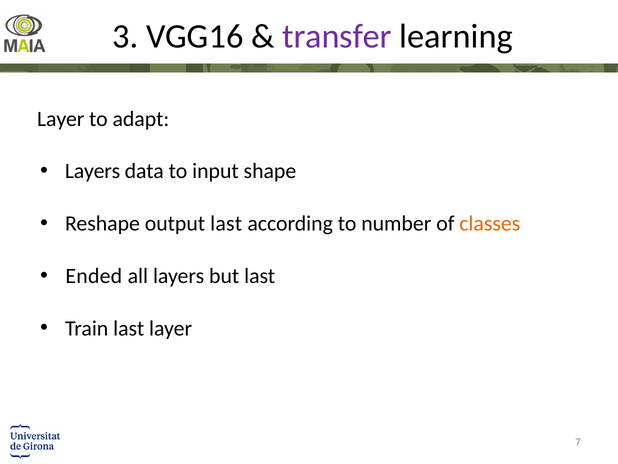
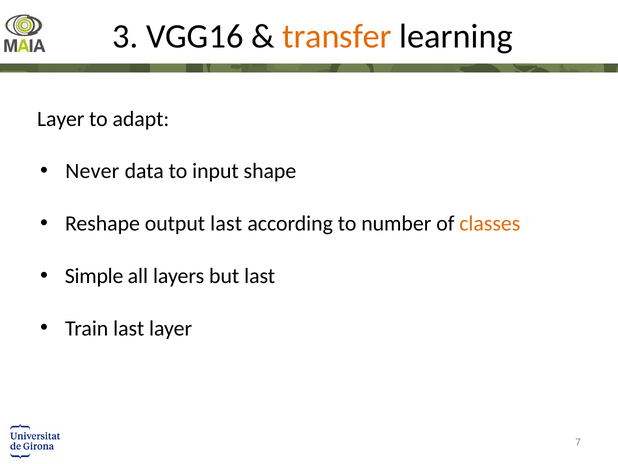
transfer colour: purple -> orange
Layers at (93, 171): Layers -> Never
Ended: Ended -> Simple
